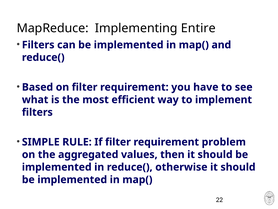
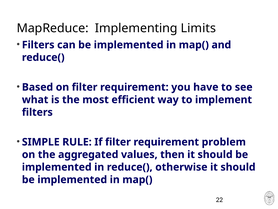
Entire: Entire -> Limits
